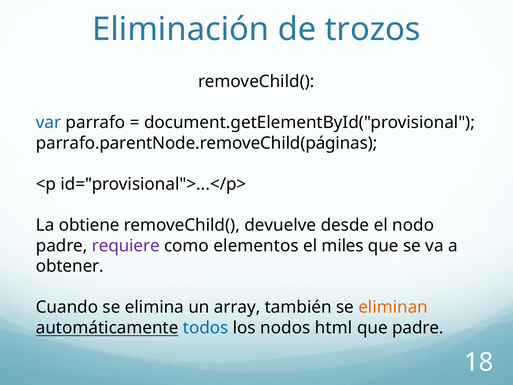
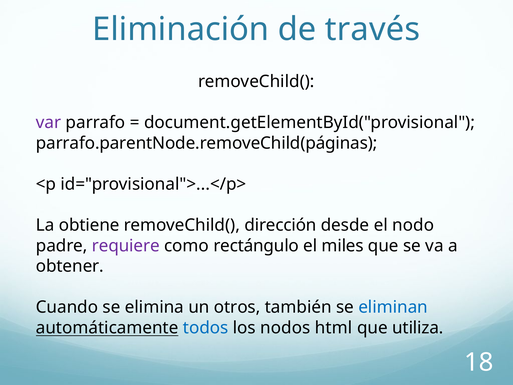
trozos: trozos -> través
var colour: blue -> purple
devuelve: devuelve -> dirección
elementos: elementos -> rectángulo
array: array -> otros
eliminan colour: orange -> blue
que padre: padre -> utiliza
